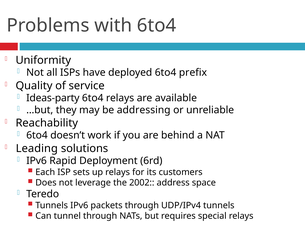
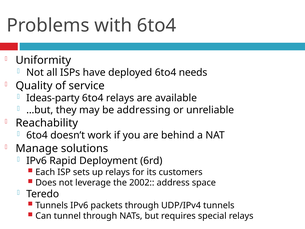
prefix: prefix -> needs
Leading: Leading -> Manage
